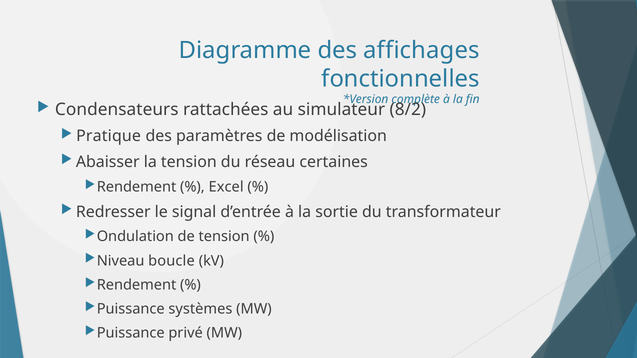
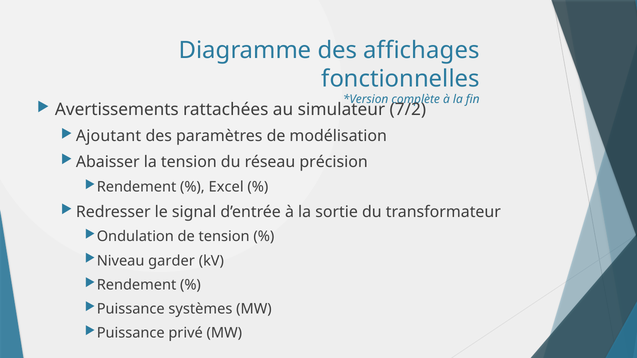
Condensateurs: Condensateurs -> Avertissements
8/2: 8/2 -> 7/2
Pratique: Pratique -> Ajoutant
certaines: certaines -> précision
boucle: boucle -> garder
